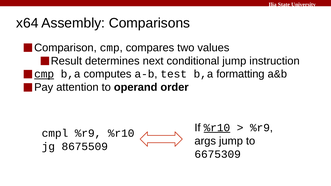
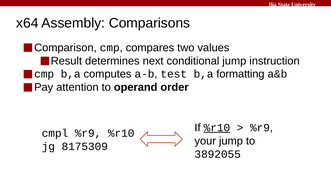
cmp at (44, 74) underline: present -> none
args: args -> your
8675509: 8675509 -> 8175309
6675309: 6675309 -> 3892055
